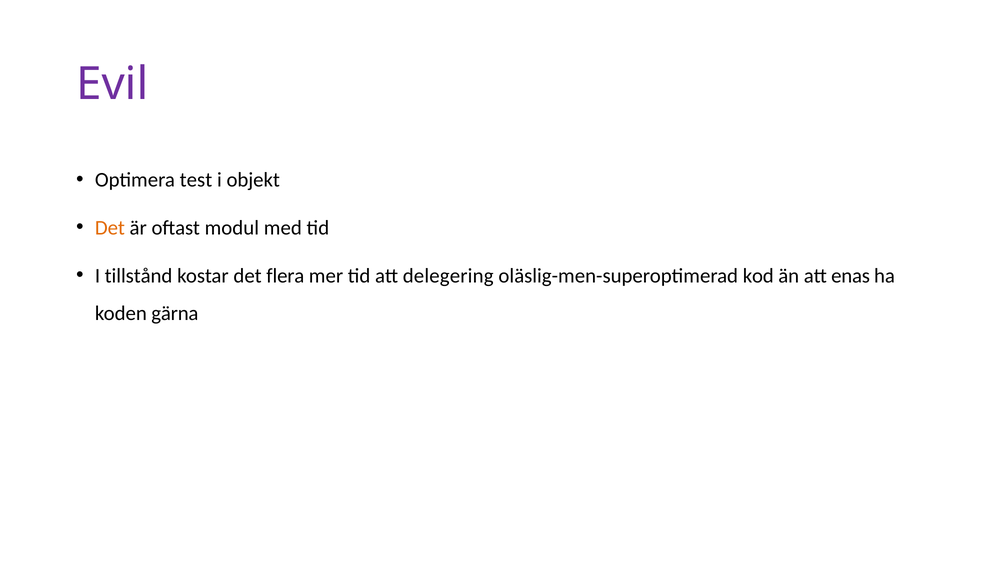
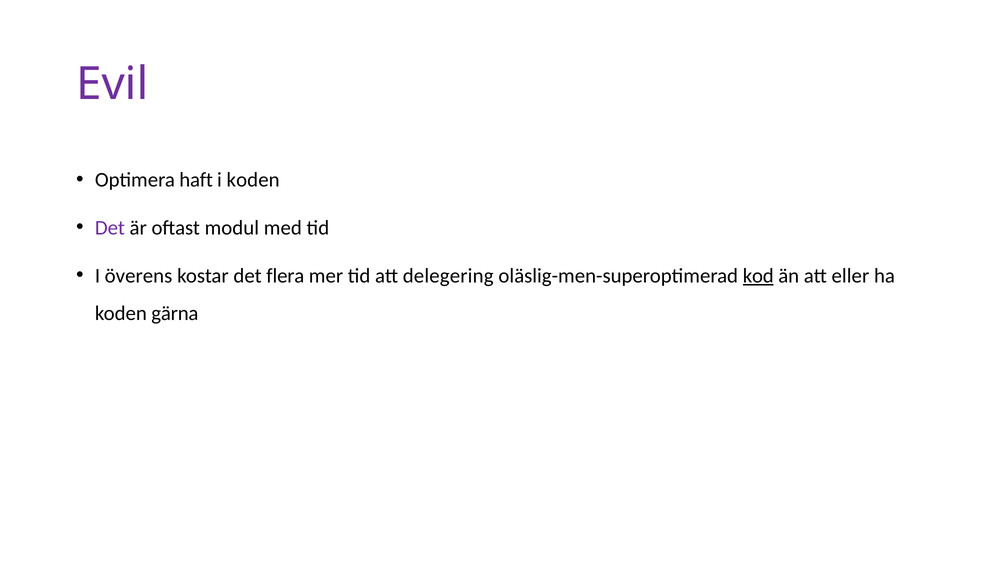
test: test -> haft
i objekt: objekt -> koden
Det at (110, 228) colour: orange -> purple
tillstånd: tillstånd -> överens
kod underline: none -> present
enas: enas -> eller
